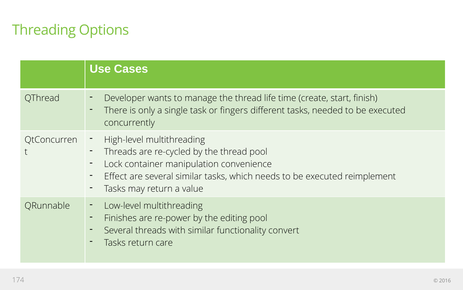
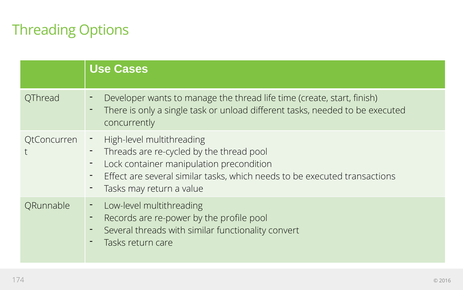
fingers: fingers -> unload
convenience: convenience -> precondition
reimplement: reimplement -> transactions
Finishes: Finishes -> Records
editing: editing -> profile
